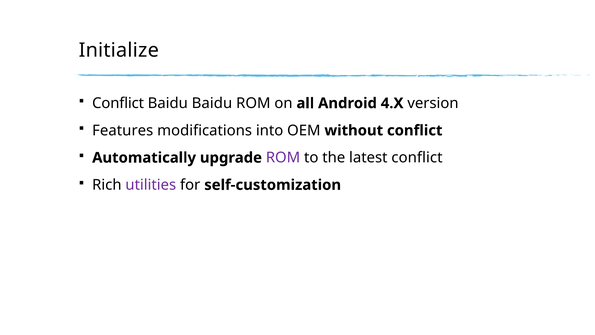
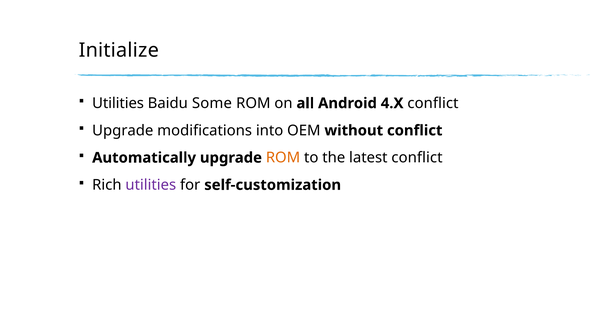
Conflict at (118, 103): Conflict -> Utilities
Baidu Baidu: Baidu -> Some
4.X version: version -> conflict
Features at (123, 130): Features -> Upgrade
ROM at (283, 158) colour: purple -> orange
